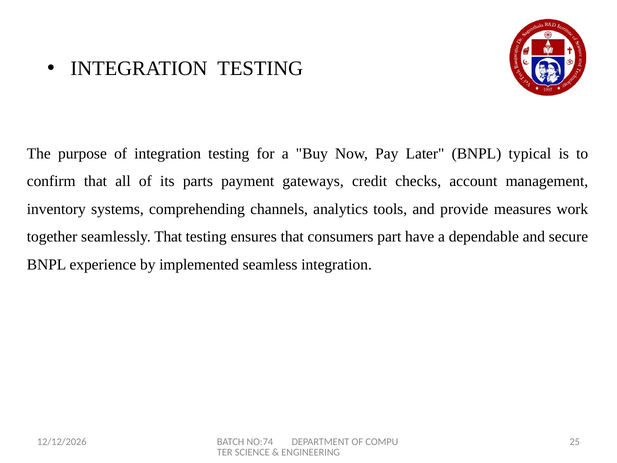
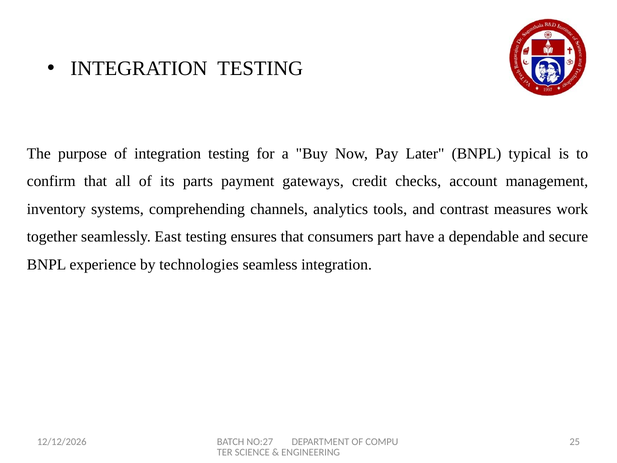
provide: provide -> contrast
seamlessly That: That -> East
implemented: implemented -> technologies
NO:74: NO:74 -> NO:27
